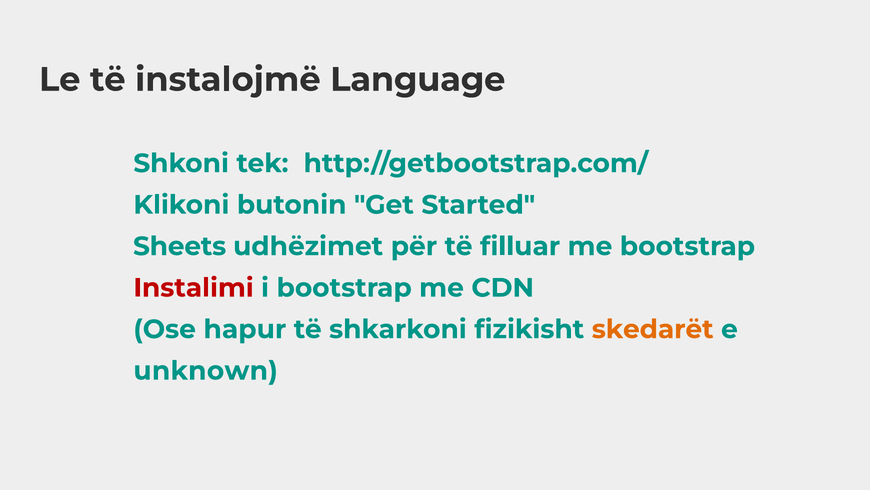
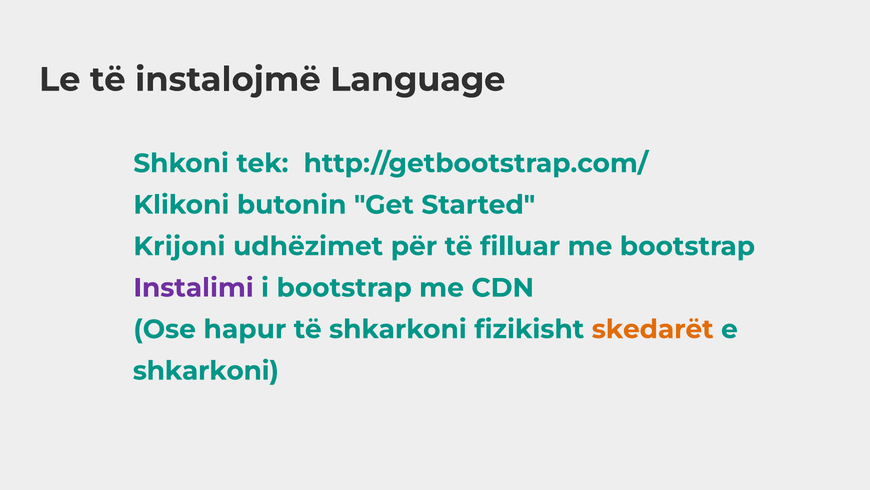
Sheets: Sheets -> Krijoni
Instalimi colour: red -> purple
unknown at (206, 370): unknown -> shkarkoni
